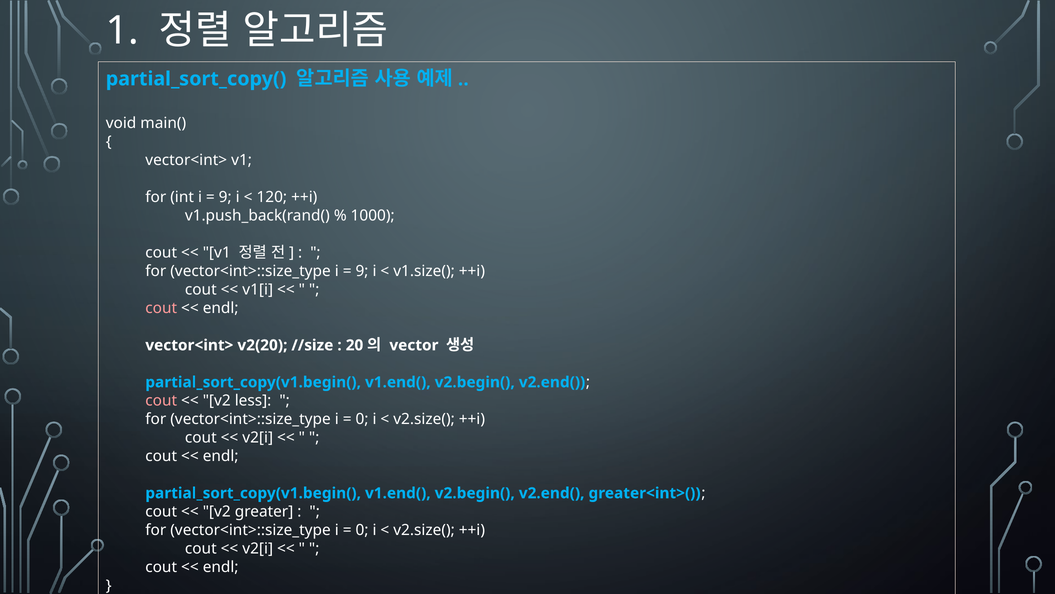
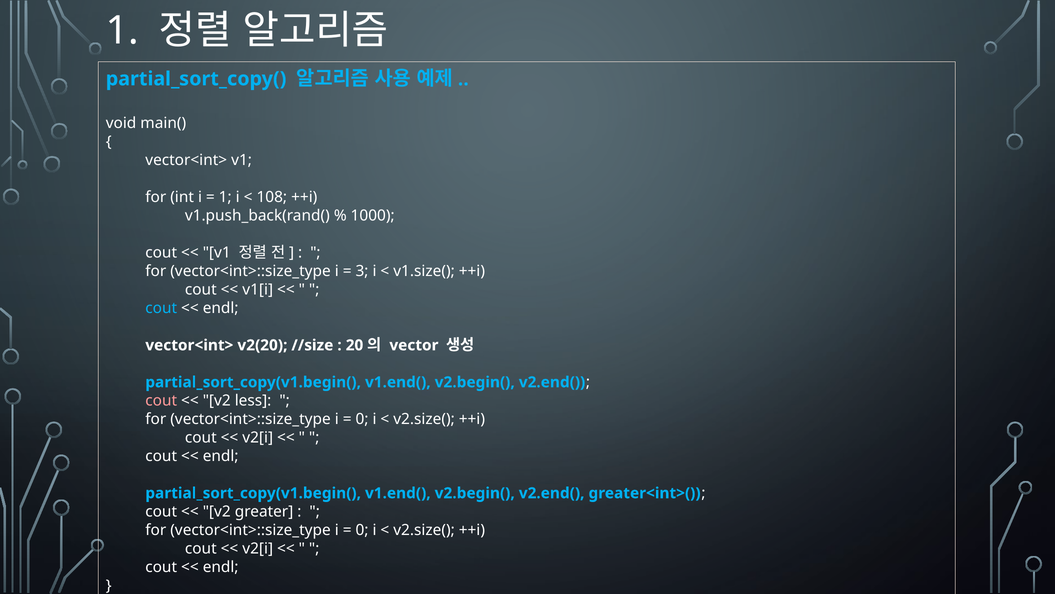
9 at (225, 197): 9 -> 1
120: 120 -> 108
9 at (362, 271): 9 -> 3
cout at (161, 308) colour: pink -> light blue
